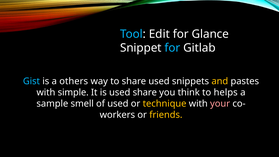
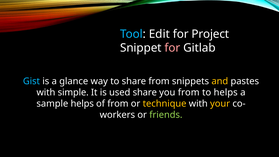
Glance: Glance -> Project
for at (172, 48) colour: light blue -> pink
others: others -> glance
share used: used -> from
you think: think -> from
sample smell: smell -> helps
of used: used -> from
your colour: pink -> yellow
friends colour: yellow -> light green
